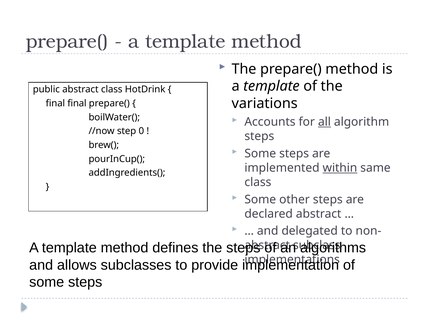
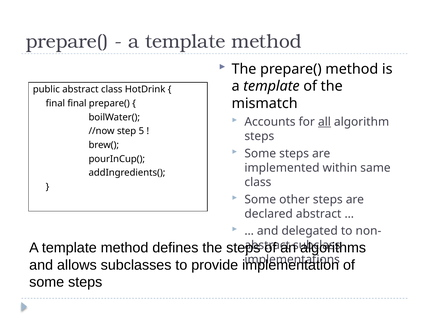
variations: variations -> mismatch
0: 0 -> 5
within underline: present -> none
